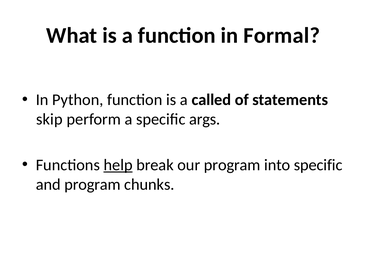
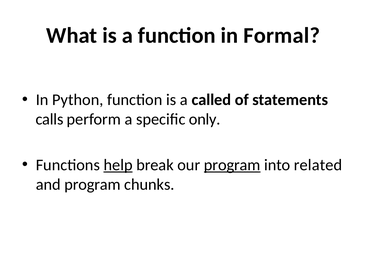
skip: skip -> calls
args: args -> only
program at (232, 165) underline: none -> present
into specific: specific -> related
